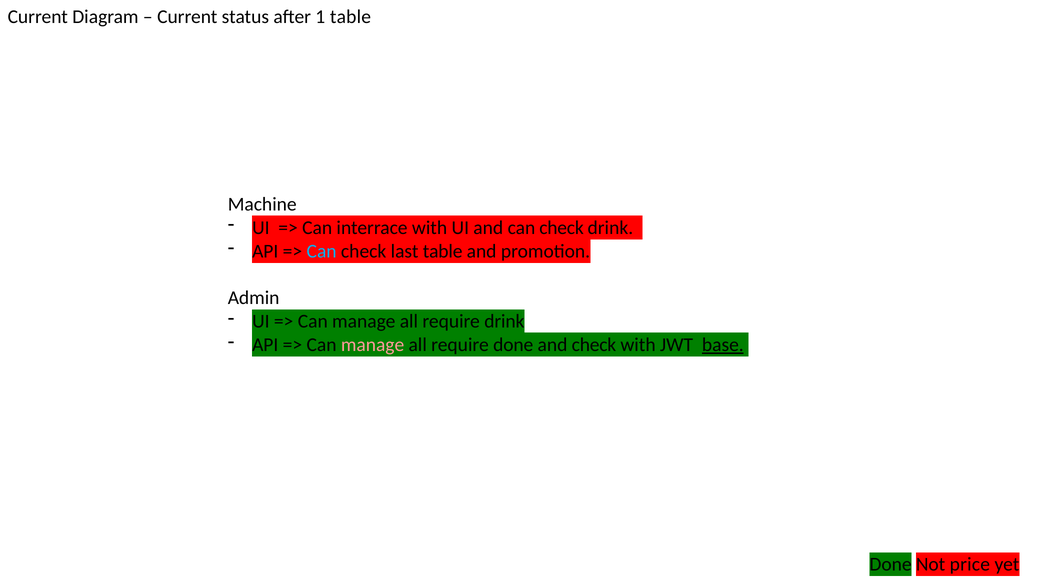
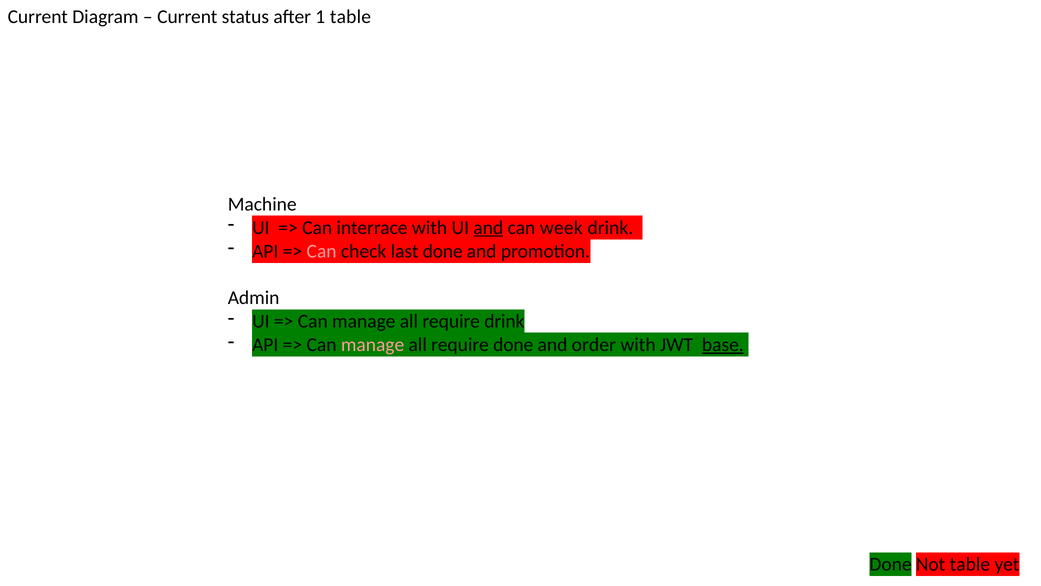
and at (488, 227) underline: none -> present
check at (562, 227): check -> week
Can at (322, 251) colour: light blue -> pink
last table: table -> done
and check: check -> order
Not price: price -> table
